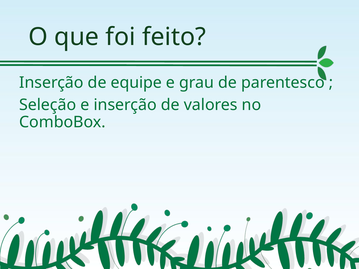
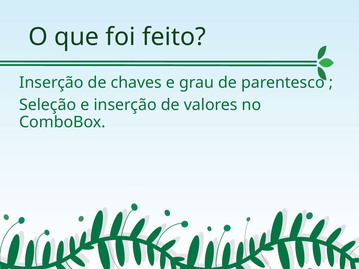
equipe: equipe -> chaves
